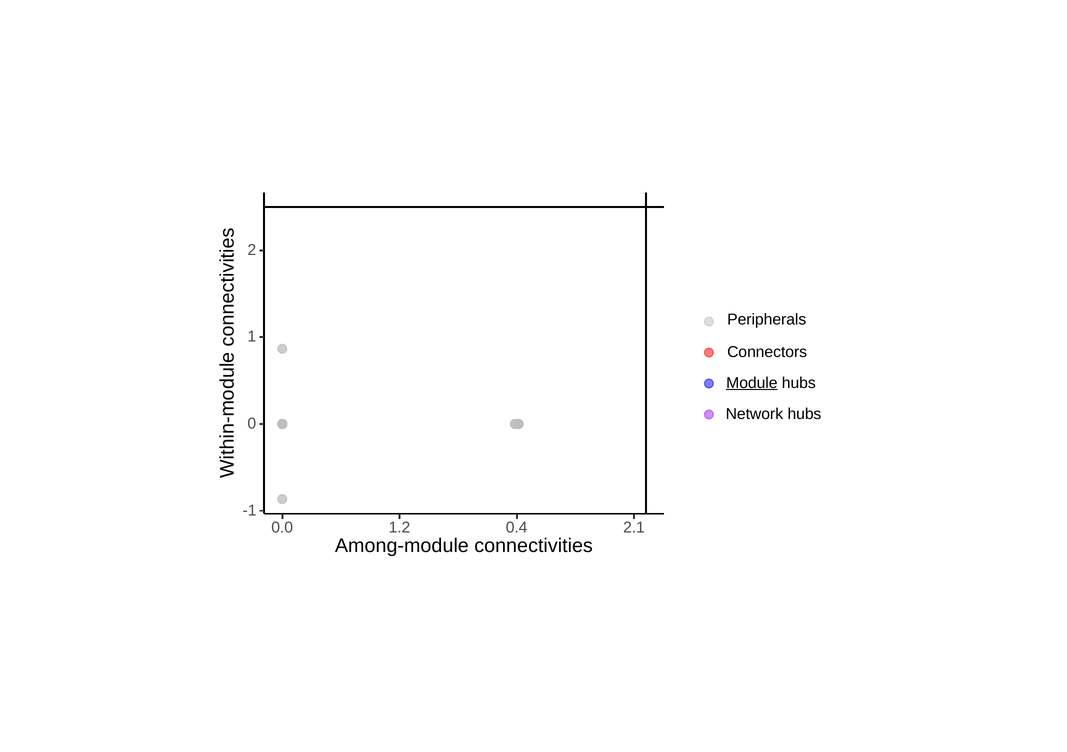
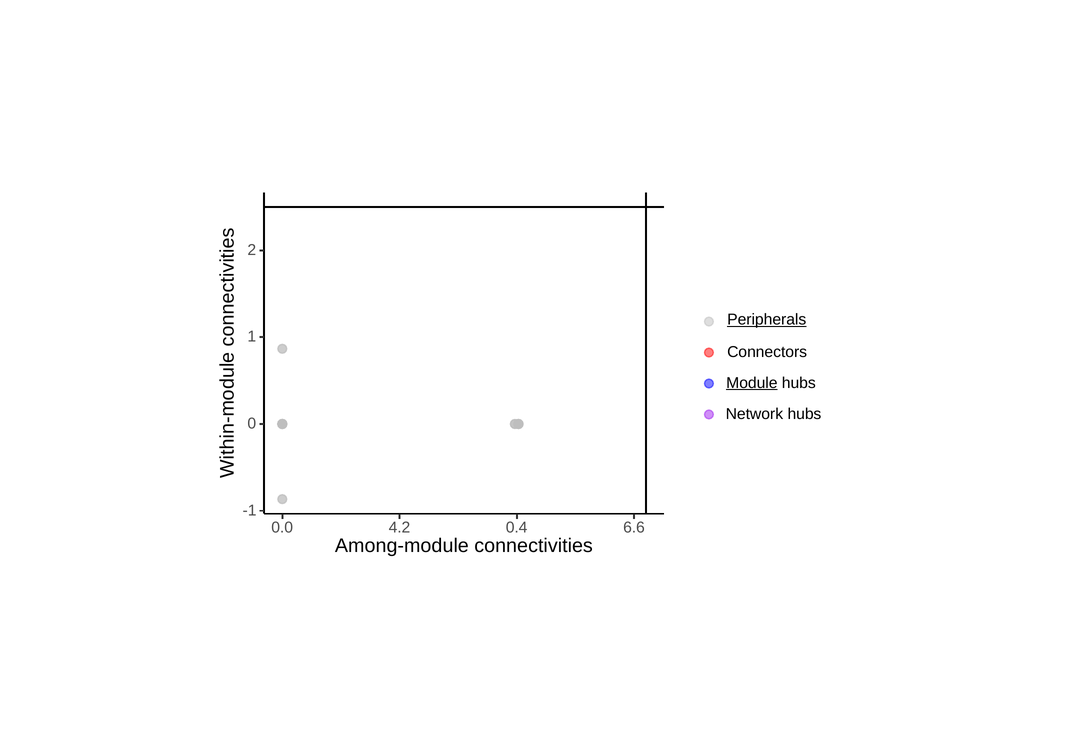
Peripherals underline: none -> present
1.2: 1.2 -> 4.2
2.1: 2.1 -> 6.6
